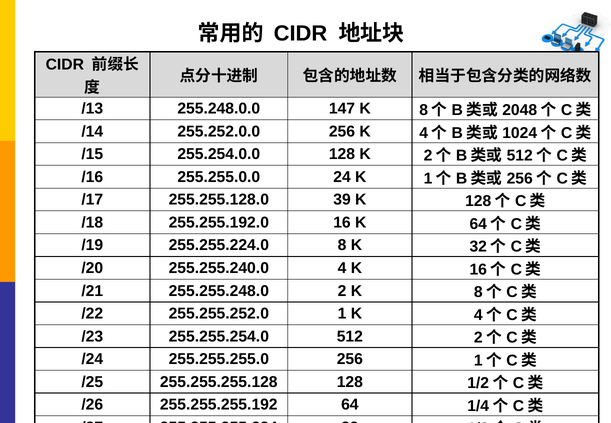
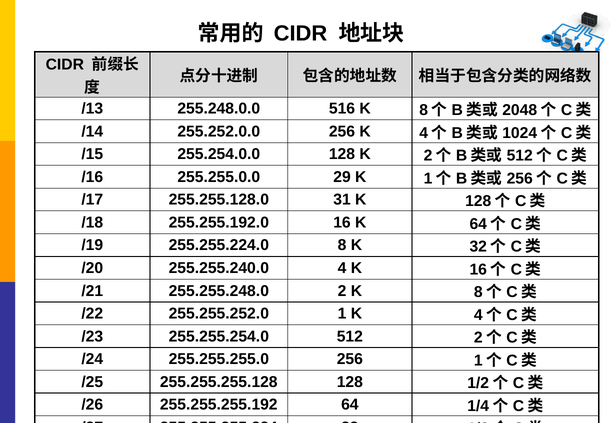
147: 147 -> 516
24: 24 -> 29
39: 39 -> 31
